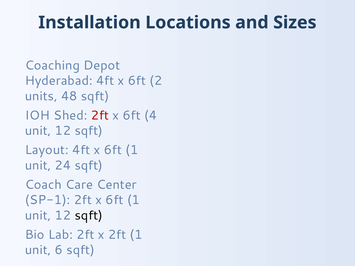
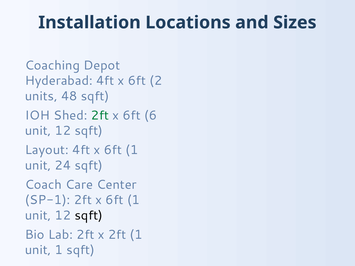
2ft at (100, 115) colour: red -> green
4: 4 -> 6
unit 6: 6 -> 1
